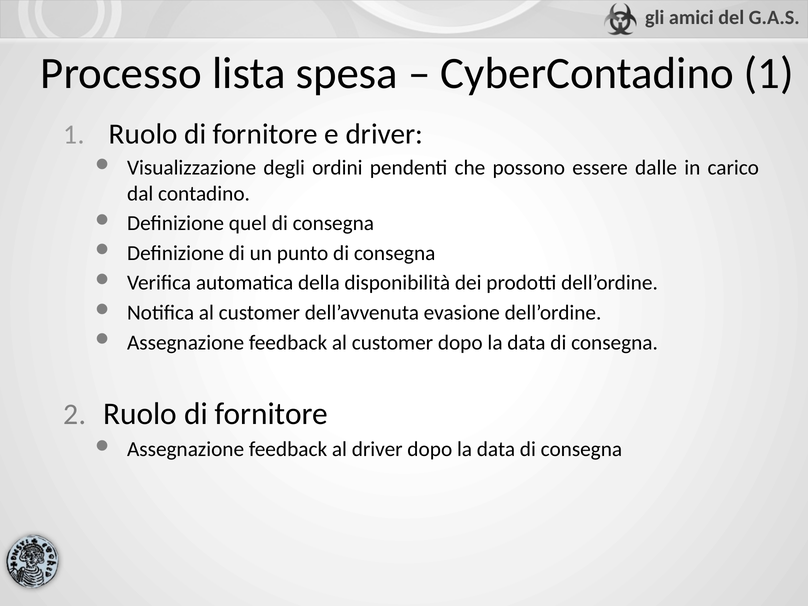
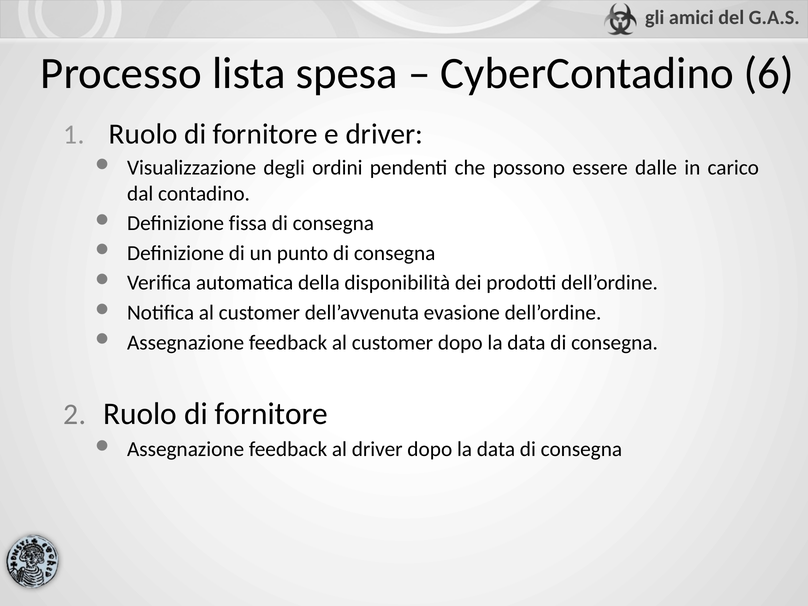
CyberContadino 1: 1 -> 6
quel: quel -> fissa
